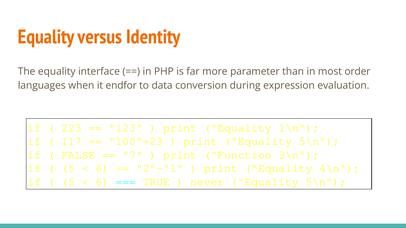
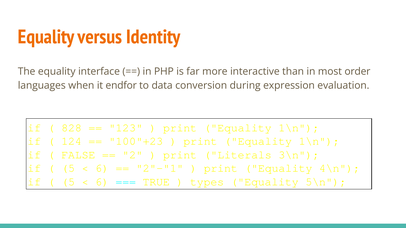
parameter: parameter -> interactive
223: 223 -> 828
117: 117 -> 124
5\n at (319, 141): 5\n -> 1\n
7: 7 -> 2
Function: Function -> Literals
never: never -> types
